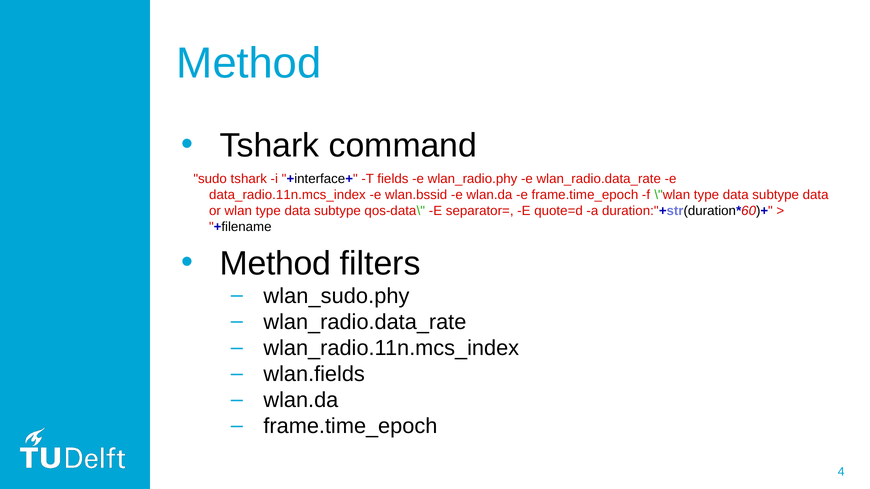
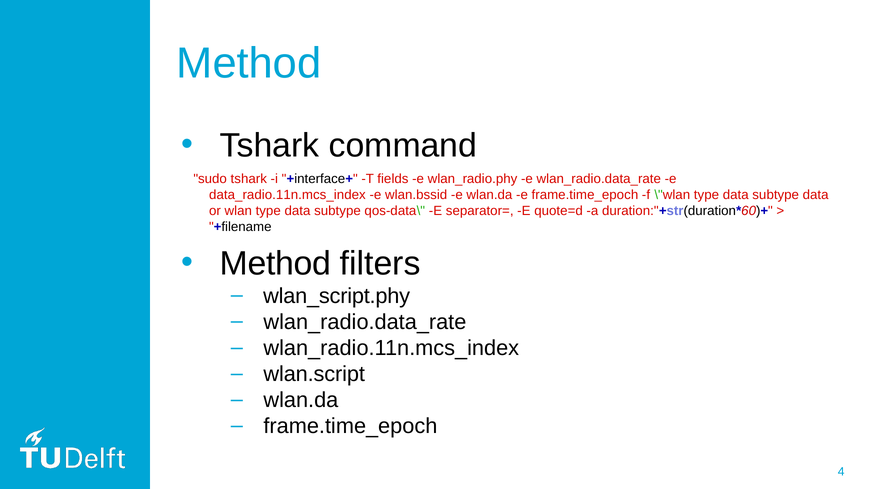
wlan_sudo.phy: wlan_sudo.phy -> wlan_script.phy
wlan.fields: wlan.fields -> wlan.script
